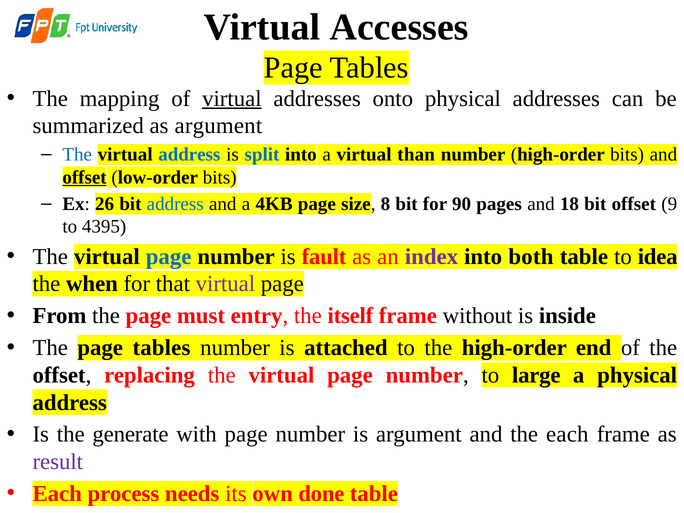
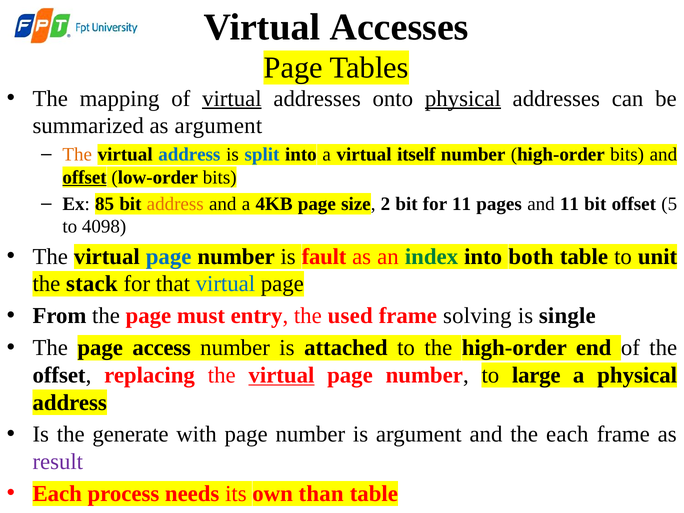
physical at (463, 98) underline: none -> present
The at (77, 154) colour: blue -> orange
than: than -> itself
26: 26 -> 85
address at (175, 204) colour: blue -> orange
8: 8 -> 2
for 90: 90 -> 11
and 18: 18 -> 11
9: 9 -> 5
4395: 4395 -> 4098
index colour: purple -> green
idea: idea -> unit
when: when -> stack
virtual at (225, 284) colour: purple -> blue
itself: itself -> used
without: without -> solving
inside: inside -> single
The page tables: tables -> access
virtual at (281, 375) underline: none -> present
done: done -> than
